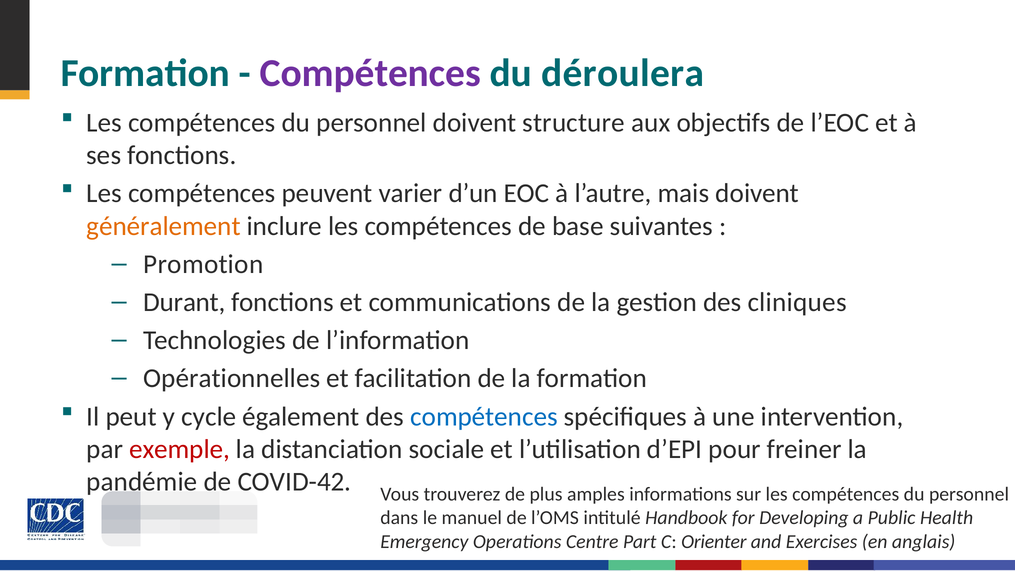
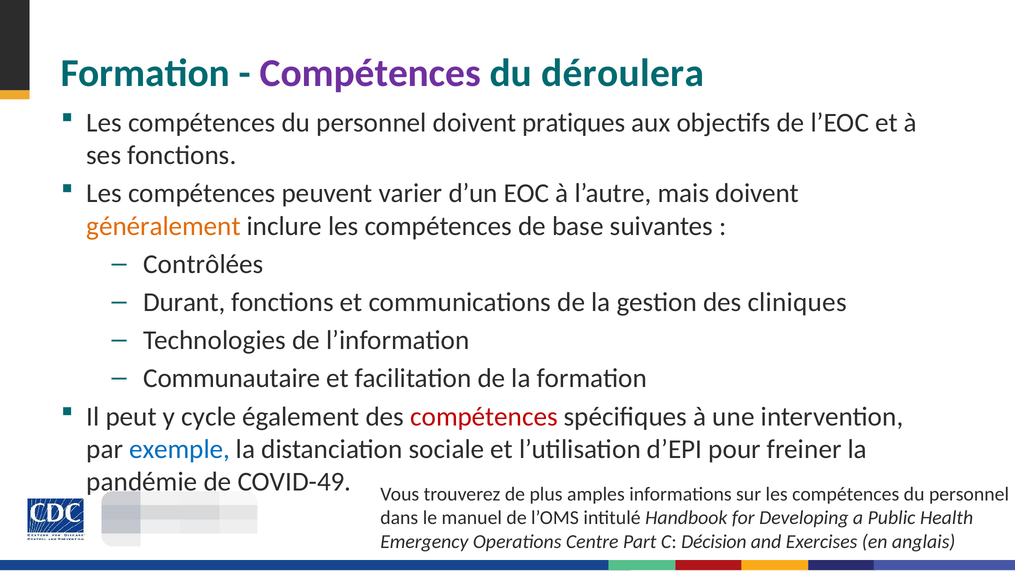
structure: structure -> pratiques
Promotion: Promotion -> Contrôlées
Opérationnelles: Opérationnelles -> Communautaire
compétences at (484, 417) colour: blue -> red
exemple colour: red -> blue
COVID-42: COVID-42 -> COVID-49
Orienter: Orienter -> Décision
